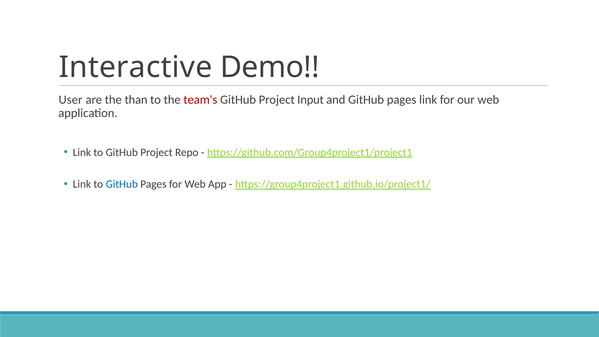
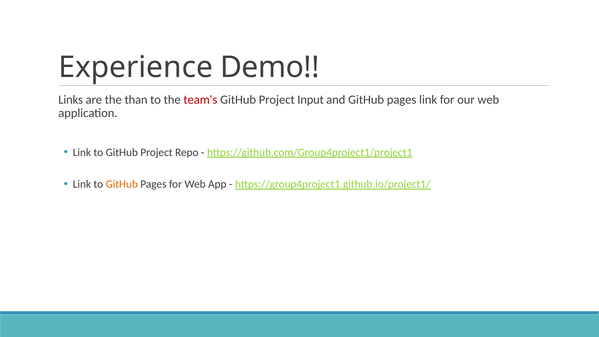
Interactive: Interactive -> Experience
User: User -> Links
GitHub at (122, 184) colour: blue -> orange
